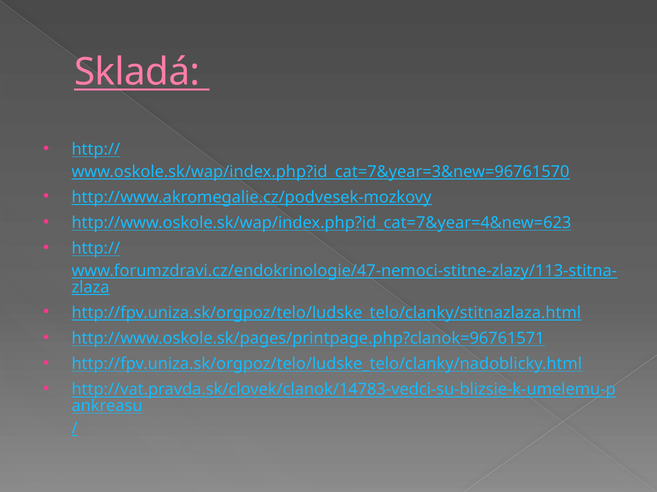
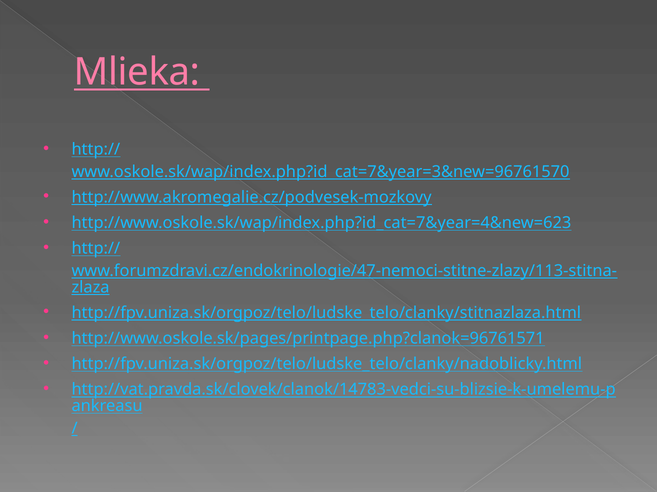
Skladá: Skladá -> Mlieka
